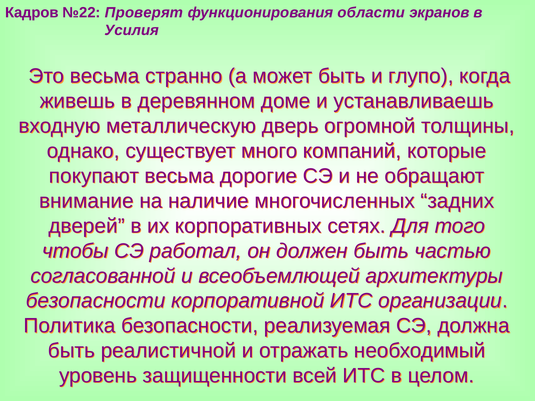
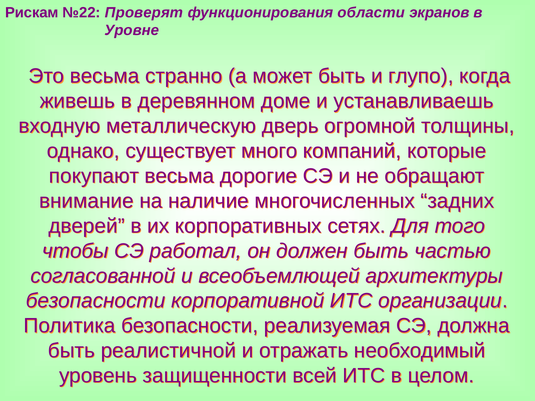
Кадров: Кадров -> Рискам
Усилия: Усилия -> Уровне
